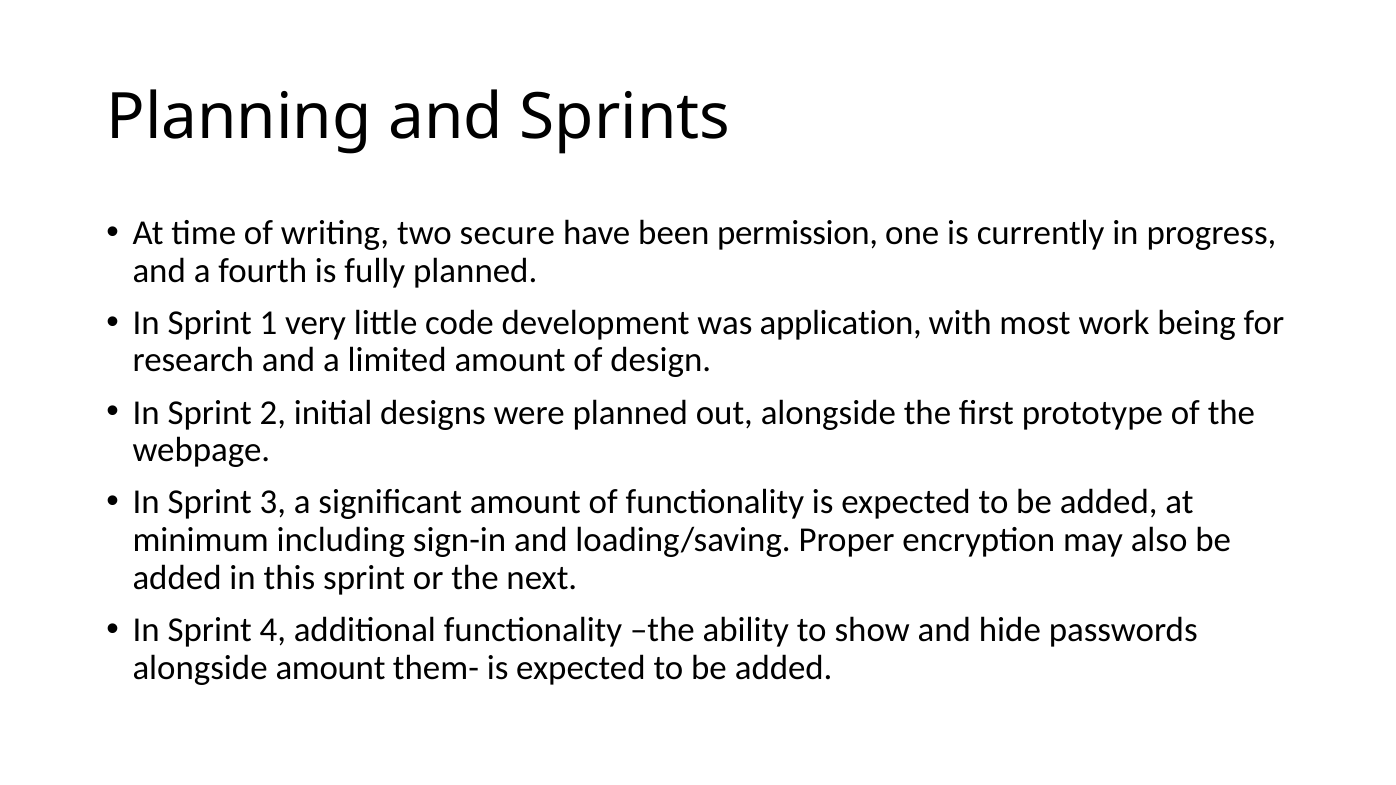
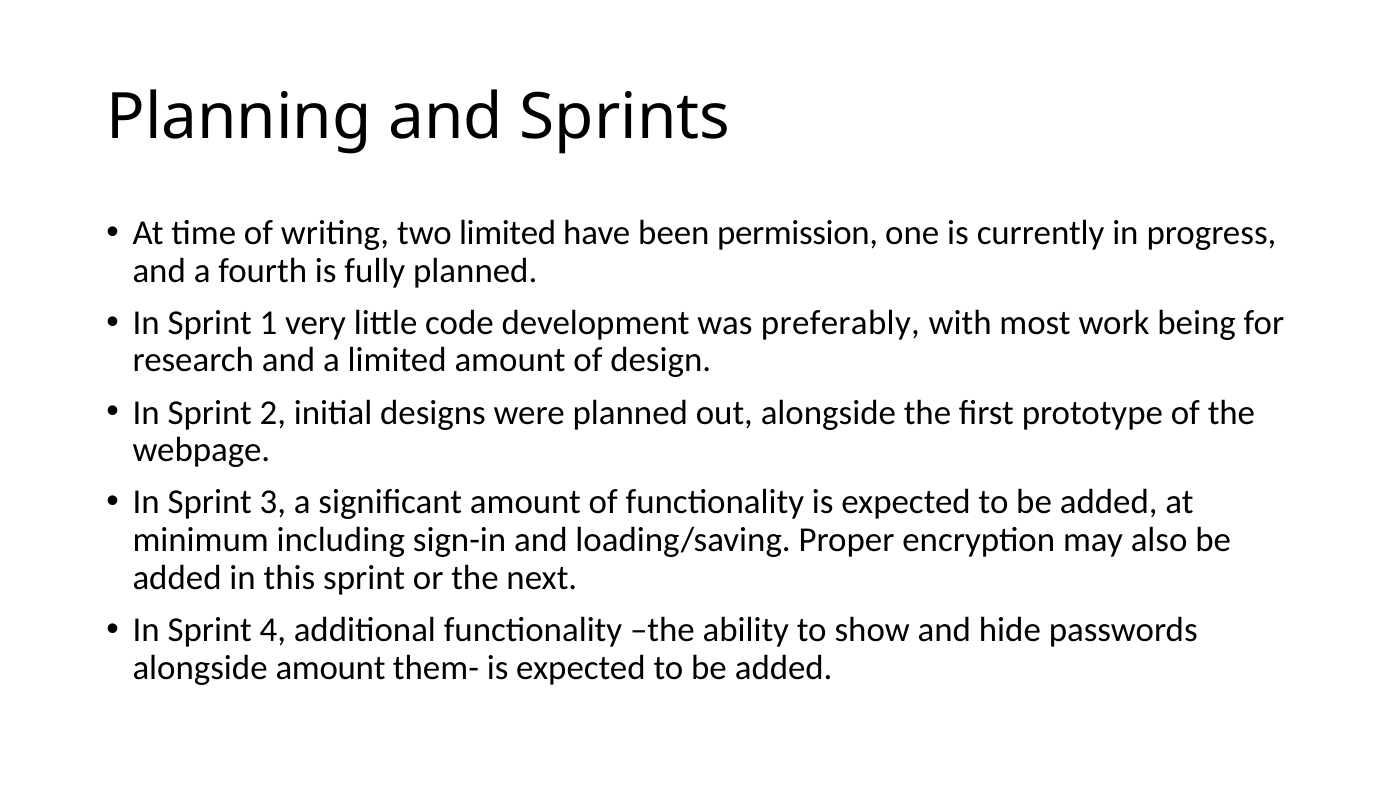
two secure: secure -> limited
application: application -> preferably
